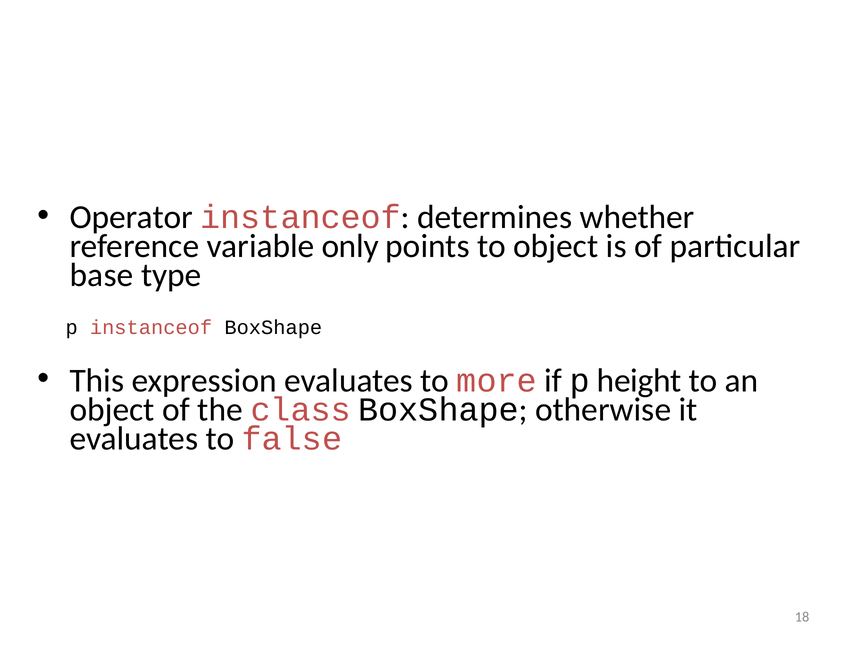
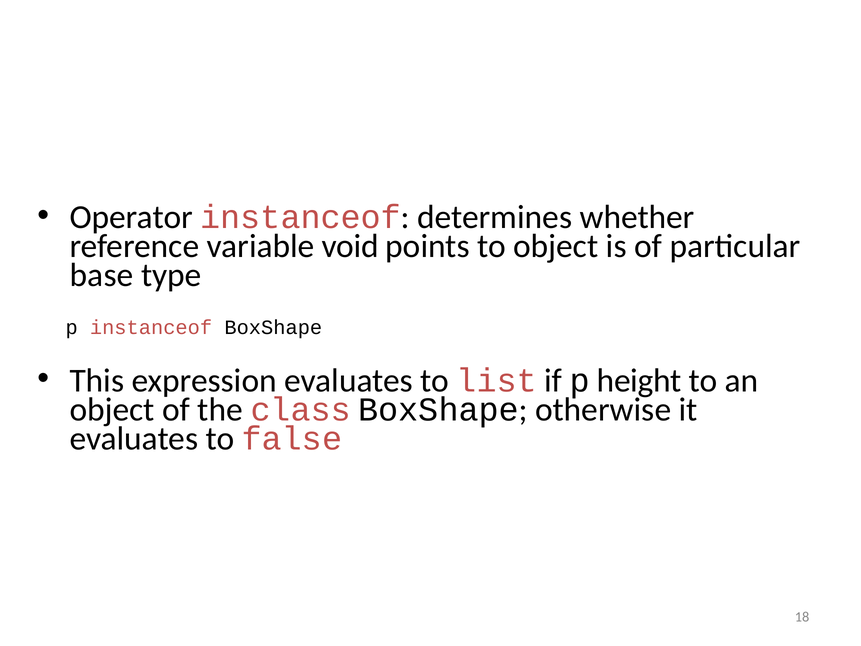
only: only -> void
more: more -> list
